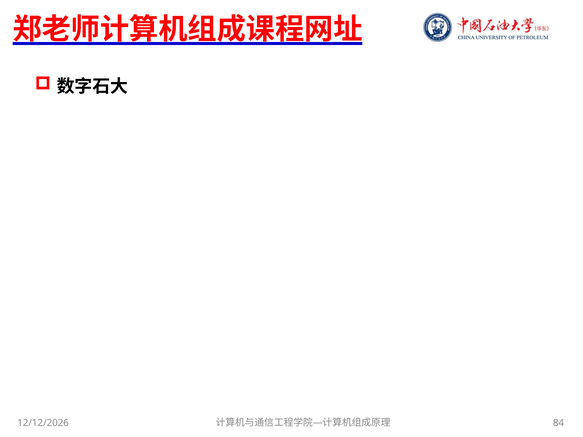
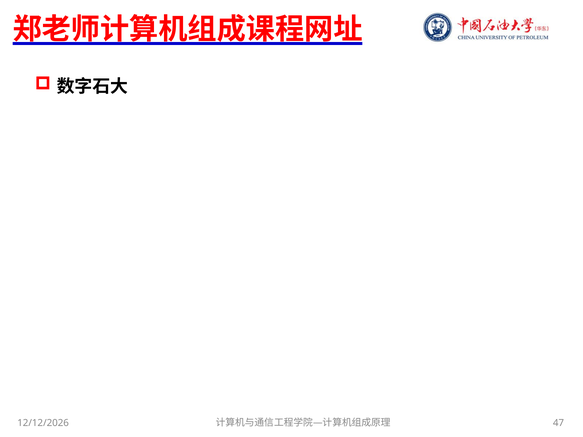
84: 84 -> 47
